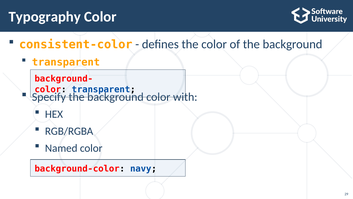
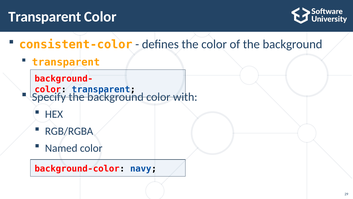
Typography at (45, 17): Typography -> Transparent
